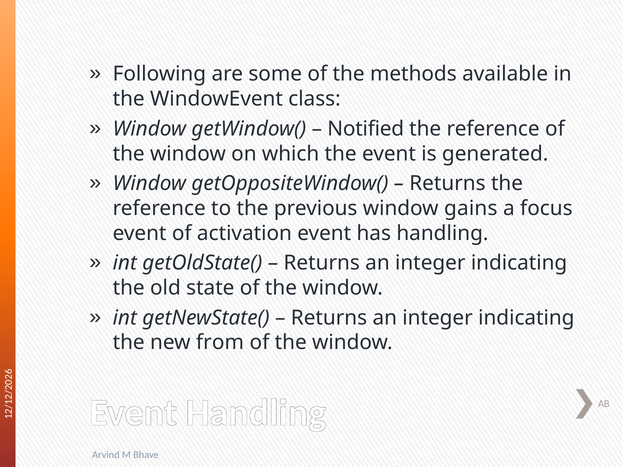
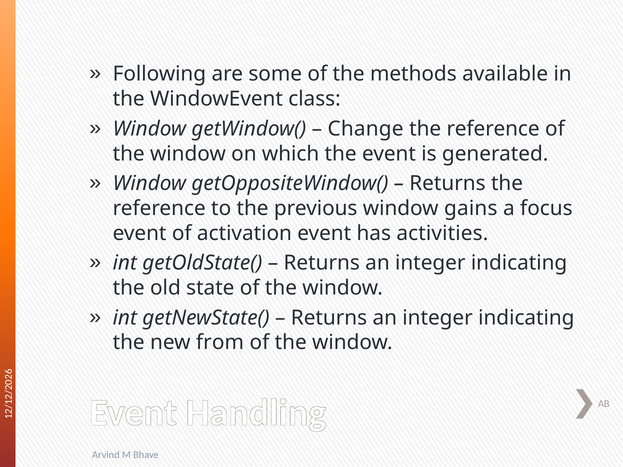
Notified: Notified -> Change
has handling: handling -> activities
